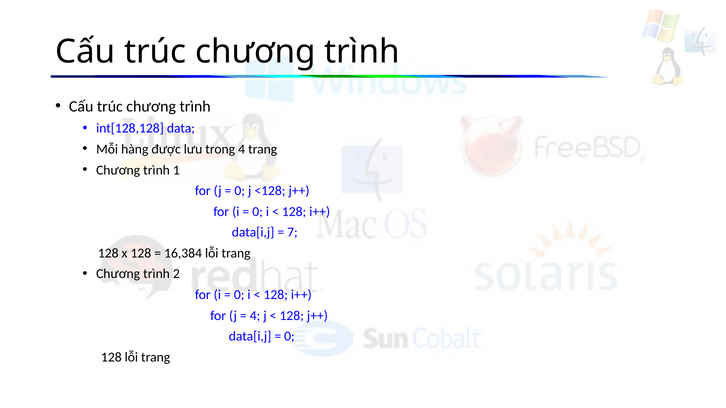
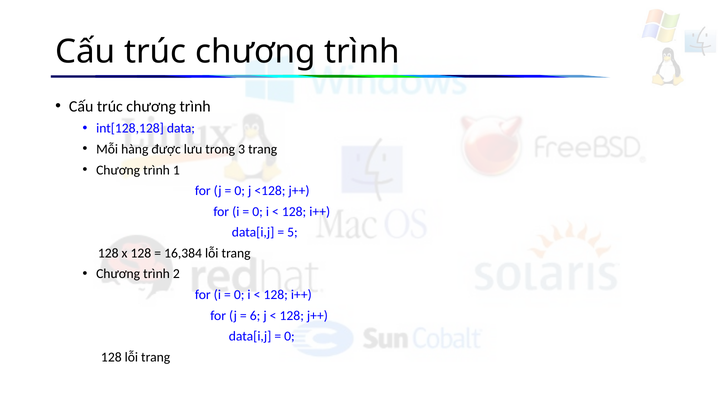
trong 4: 4 -> 3
7: 7 -> 5
4 at (255, 316): 4 -> 6
